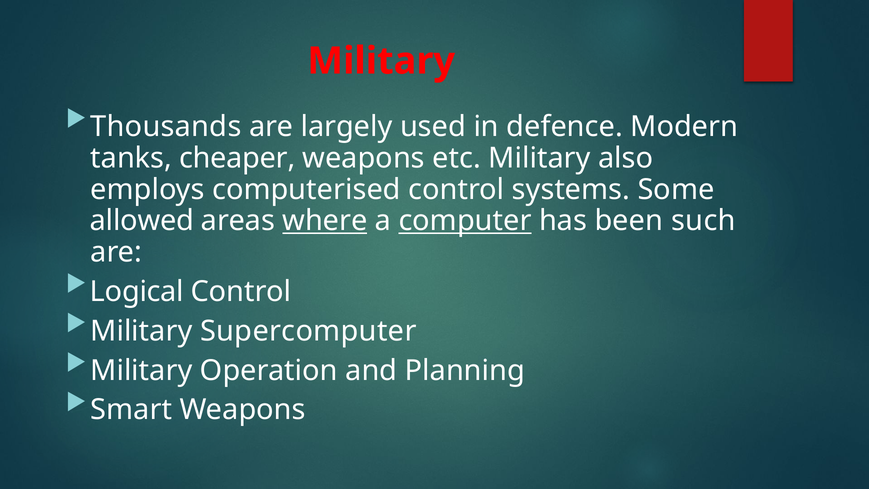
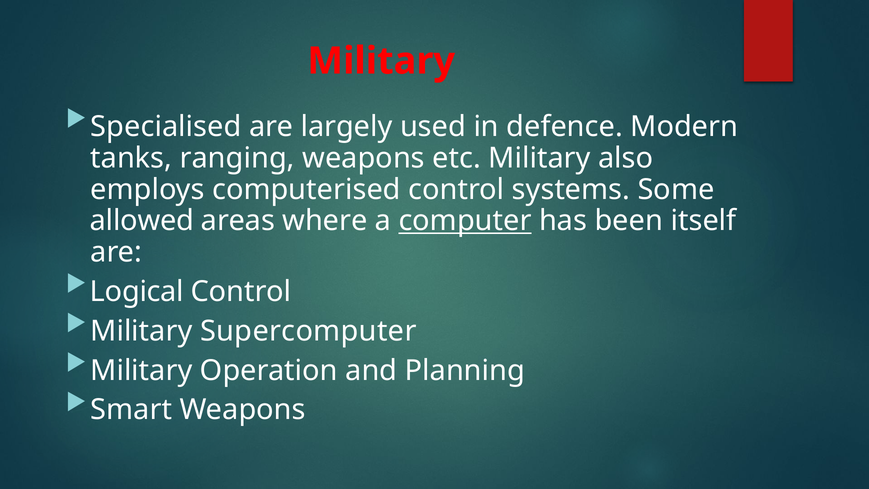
Thousands: Thousands -> Specialised
cheaper: cheaper -> ranging
where underline: present -> none
such: such -> itself
